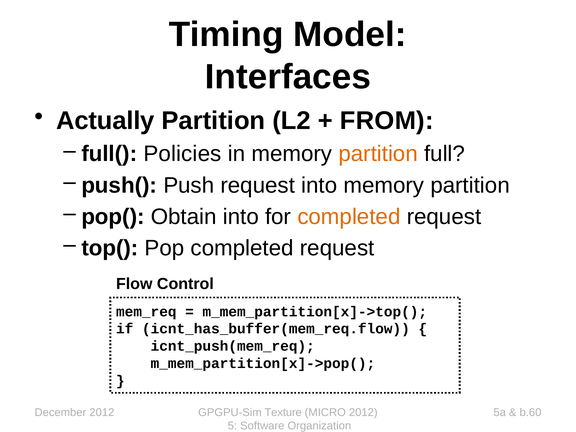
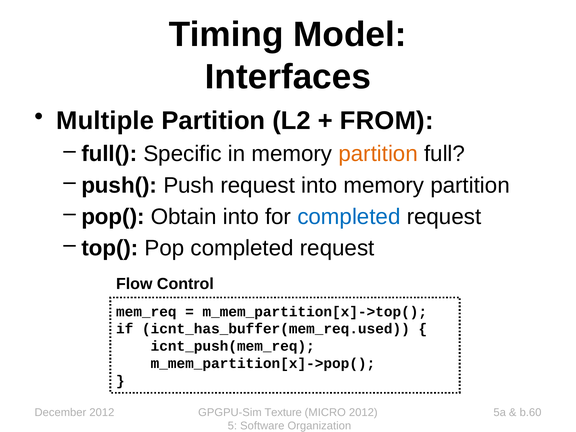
Actually: Actually -> Multiple
Policies: Policies -> Specific
completed at (349, 217) colour: orange -> blue
icnt_has_buffer(mem_req.flow: icnt_has_buffer(mem_req.flow -> icnt_has_buffer(mem_req.used
